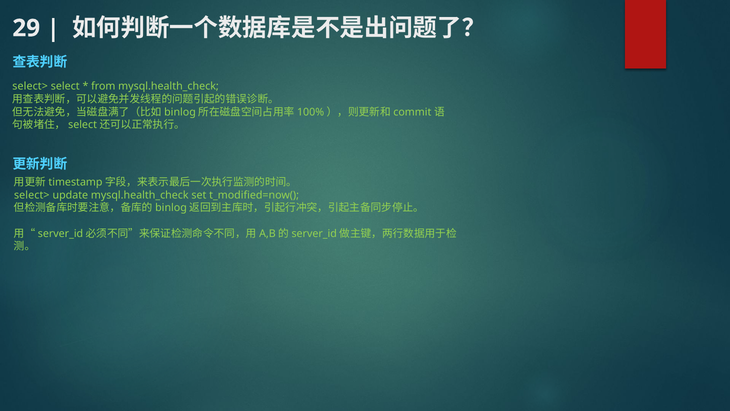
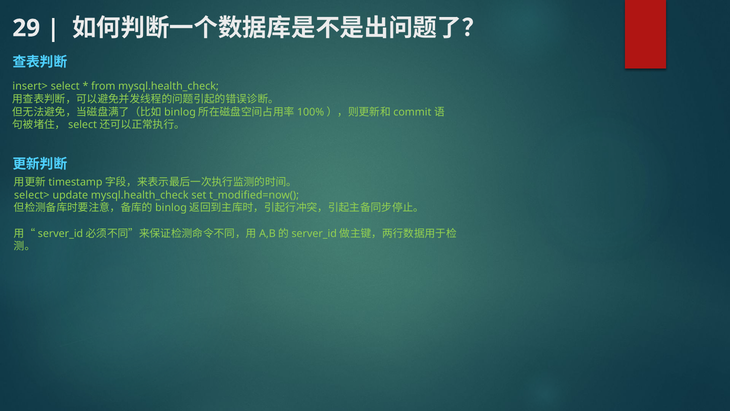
select> at (30, 86): select> -> insert>
